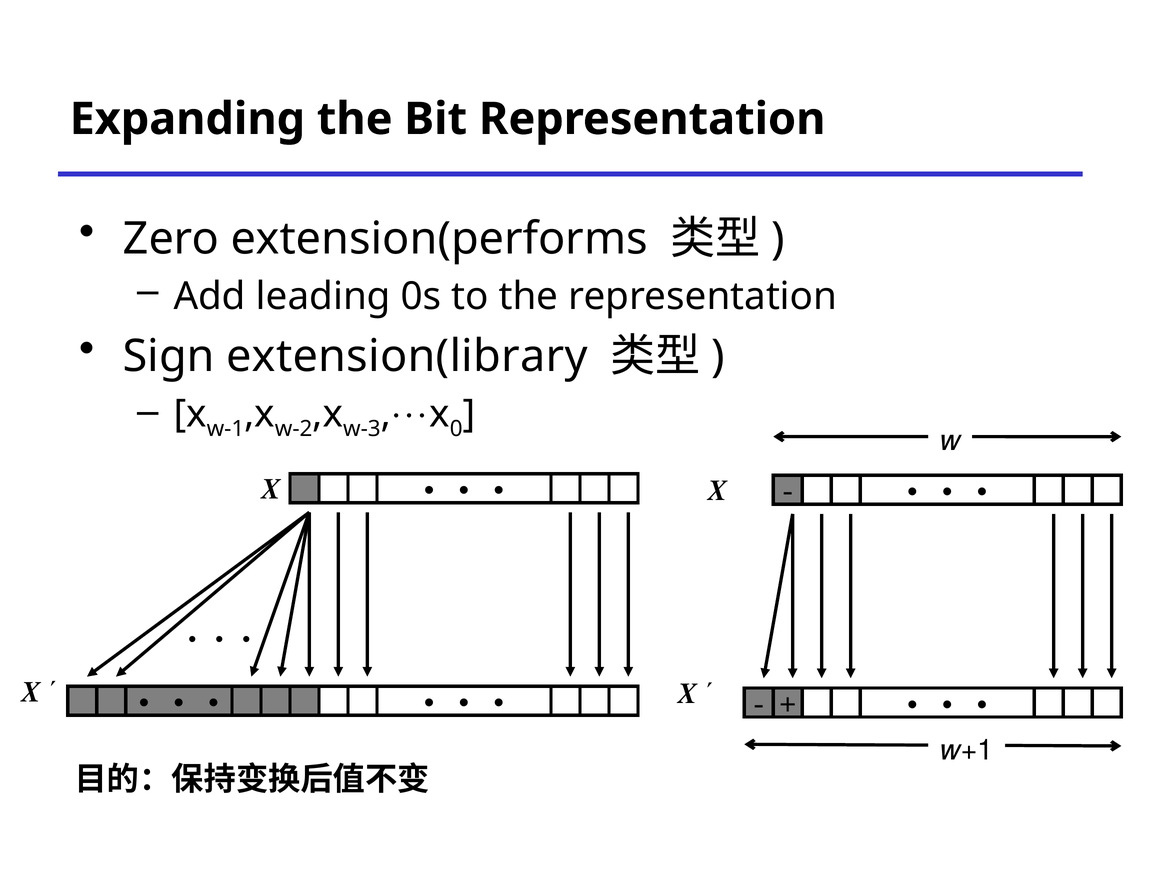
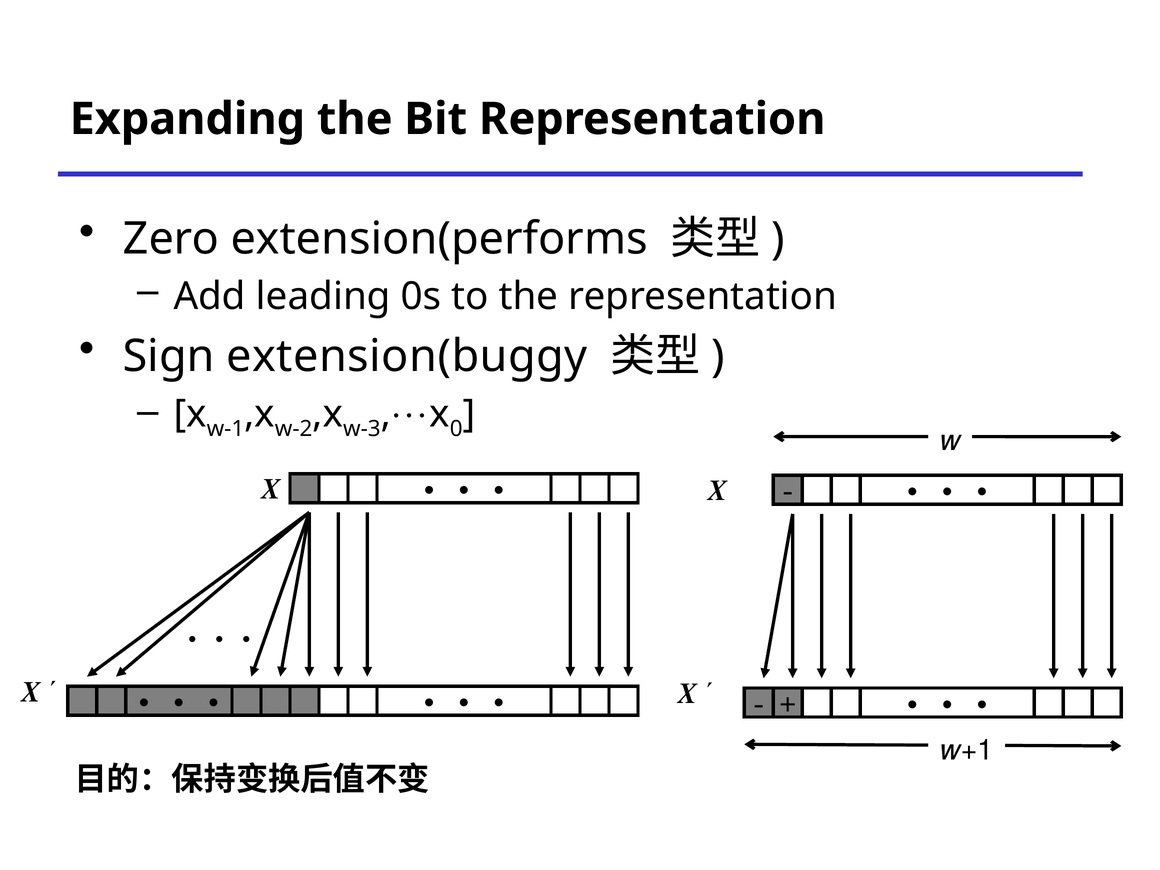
extension(library: extension(library -> extension(buggy
